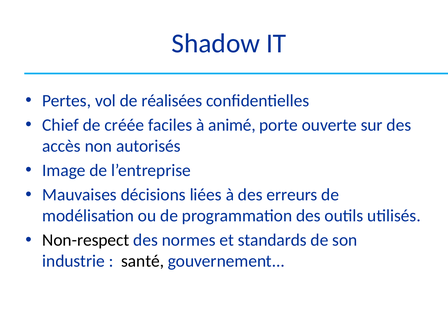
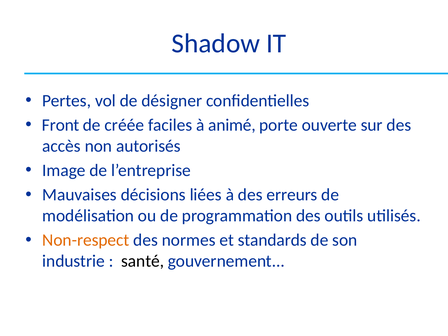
réalisées: réalisées -> désigner
Chief: Chief -> Front
Non-respect colour: black -> orange
